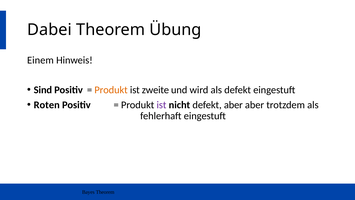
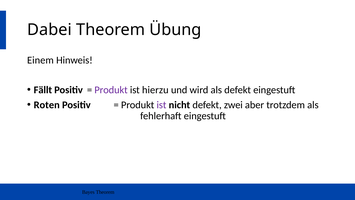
Sind: Sind -> Fällt
Produkt at (111, 90) colour: orange -> purple
zweite: zweite -> hierzu
defekt aber: aber -> zwei
